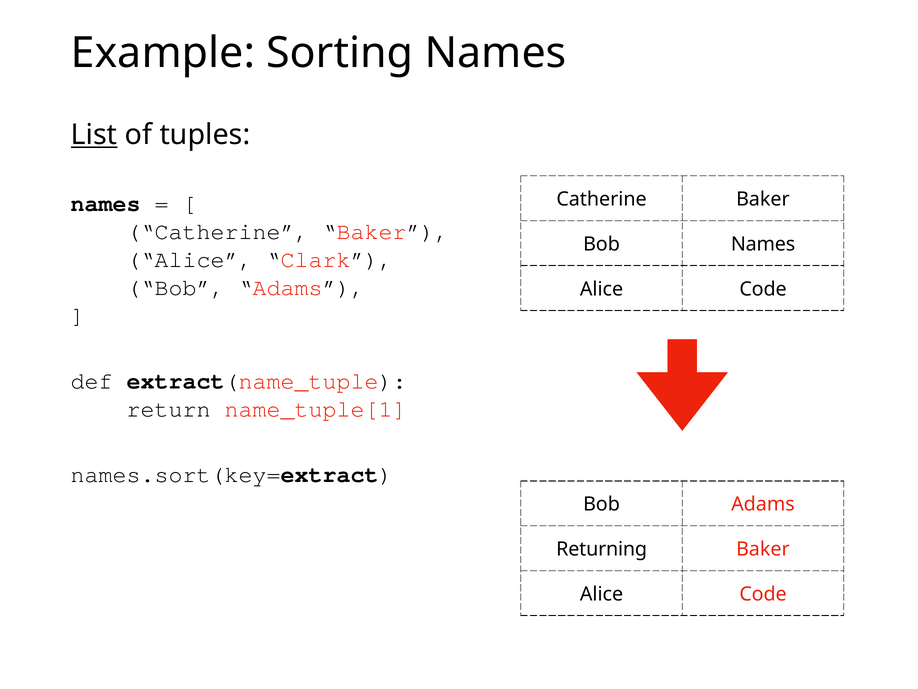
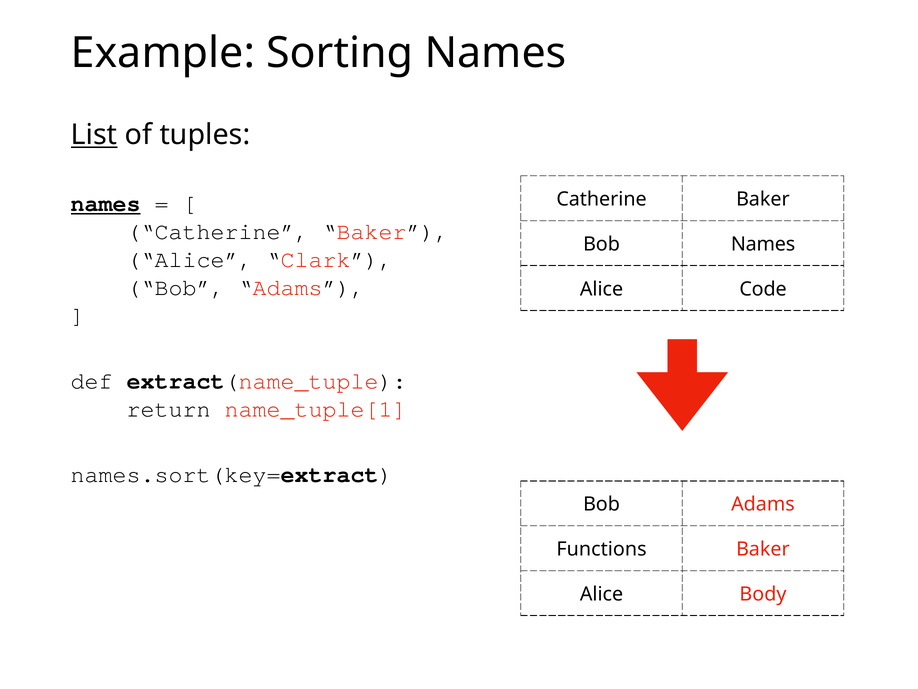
names at (106, 203) underline: none -> present
Returning: Returning -> Functions
Code at (763, 594): Code -> Body
